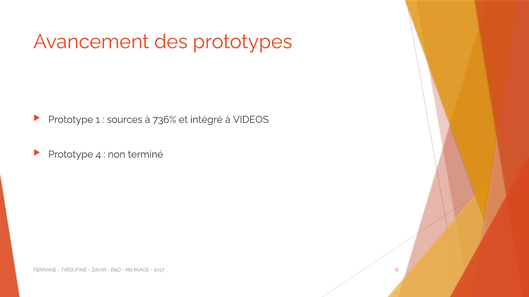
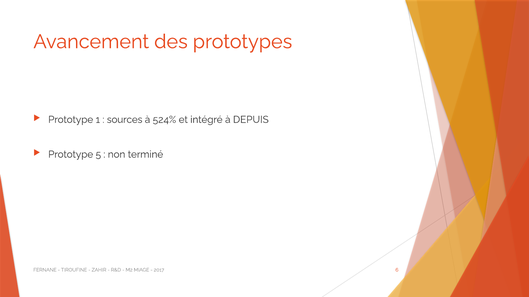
736%: 736% -> 524%
VIDEOS: VIDEOS -> DEPUIS
4: 4 -> 5
